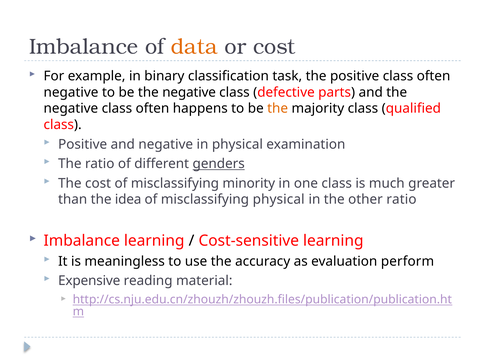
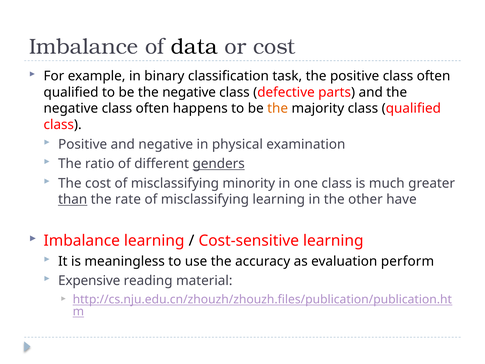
data colour: orange -> black
negative at (71, 92): negative -> qualified
than underline: none -> present
idea: idea -> rate
misclassifying physical: physical -> learning
other ratio: ratio -> have
